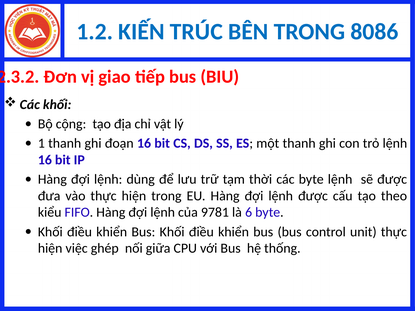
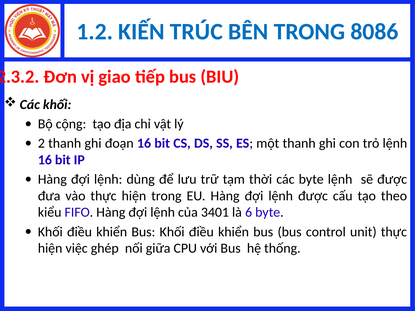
1: 1 -> 2
9781: 9781 -> 3401
